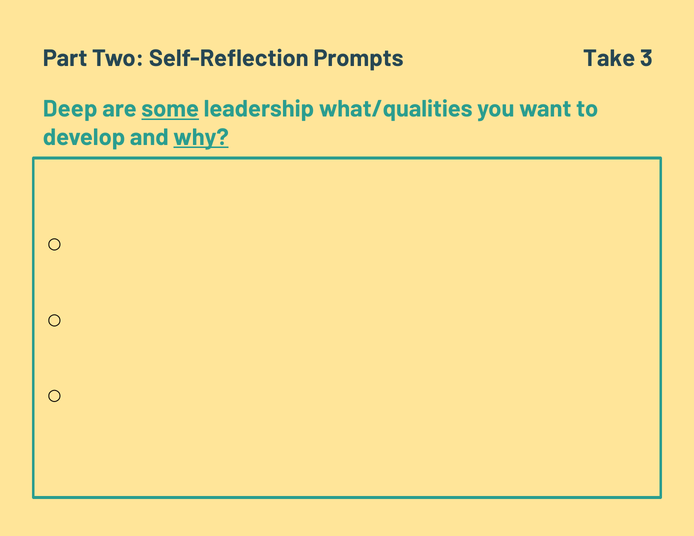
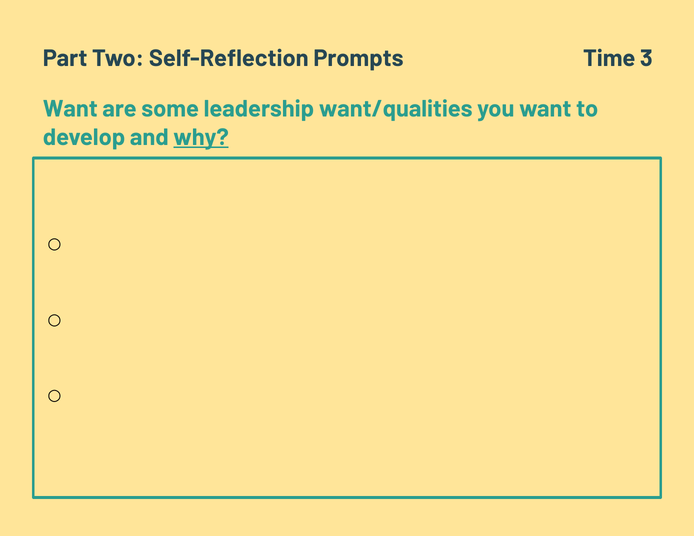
Take: Take -> Time
Deep at (70, 109): Deep -> Want
some underline: present -> none
what/qualities: what/qualities -> want/qualities
